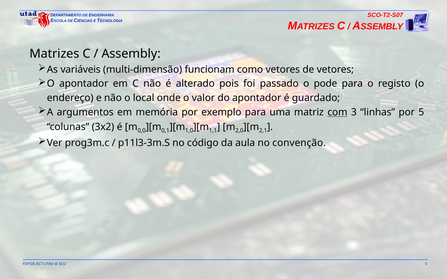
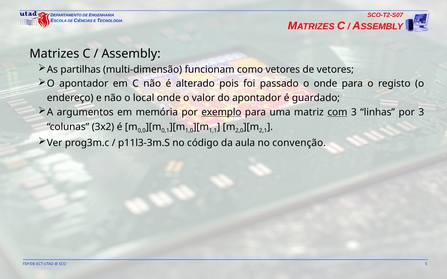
variáveis: variáveis -> partilhas
o pode: pode -> onde
exemplo underline: none -> present
por 5: 5 -> 3
